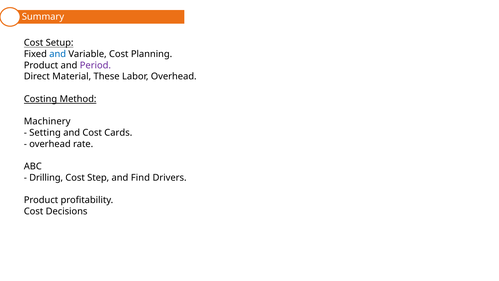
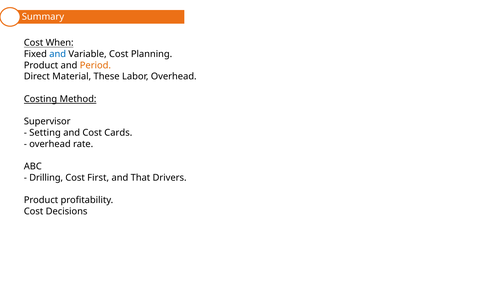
Setup: Setup -> When
Period colour: purple -> orange
Machinery: Machinery -> Supervisor
Step: Step -> First
Find: Find -> That
